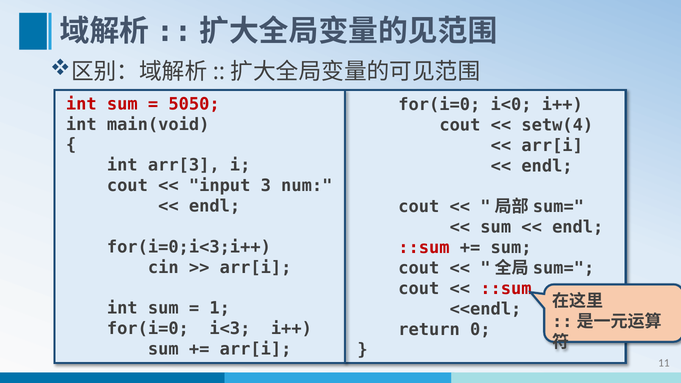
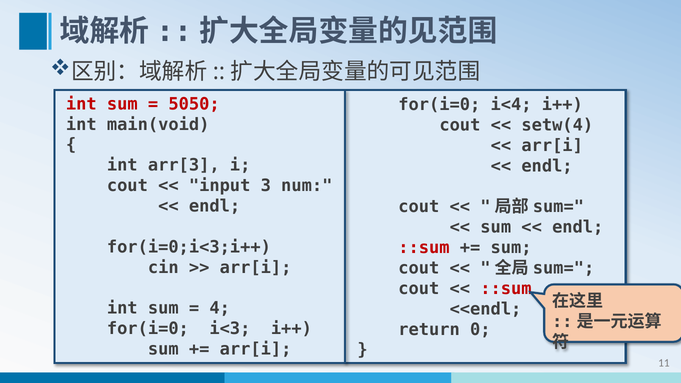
i<0: i<0 -> i<4
1: 1 -> 4
